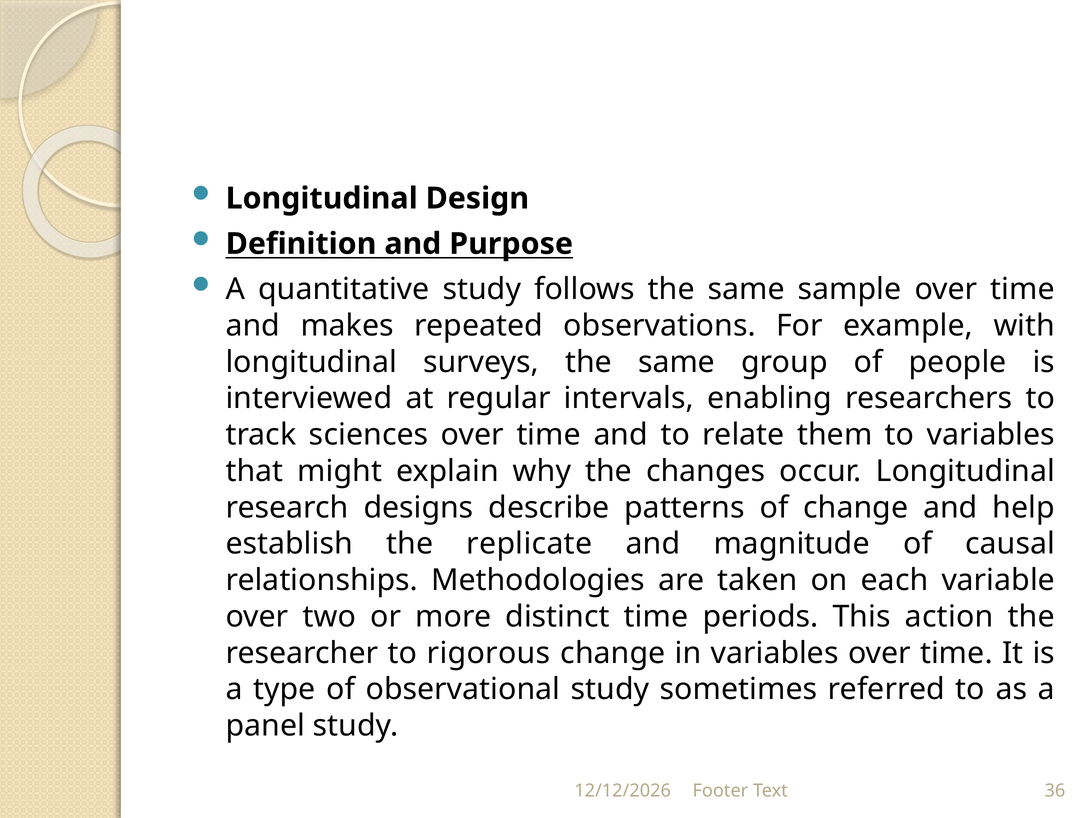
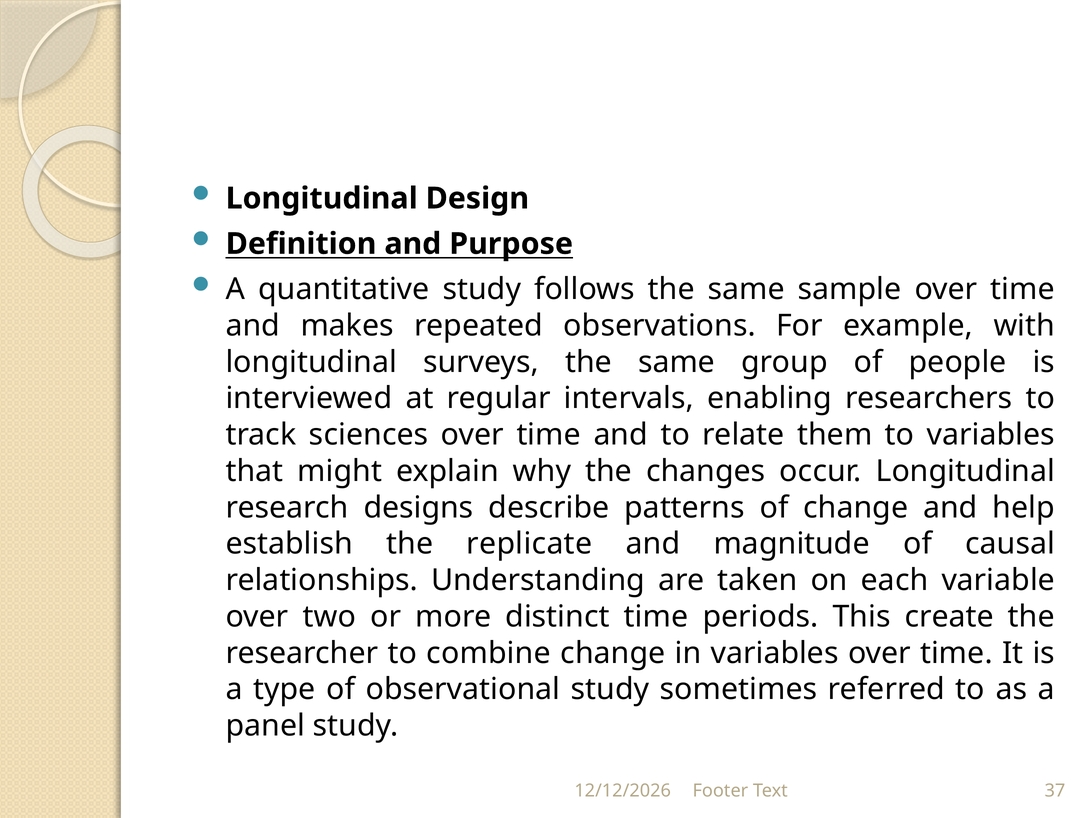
Methodologies: Methodologies -> Understanding
action: action -> create
rigorous: rigorous -> combine
36: 36 -> 37
